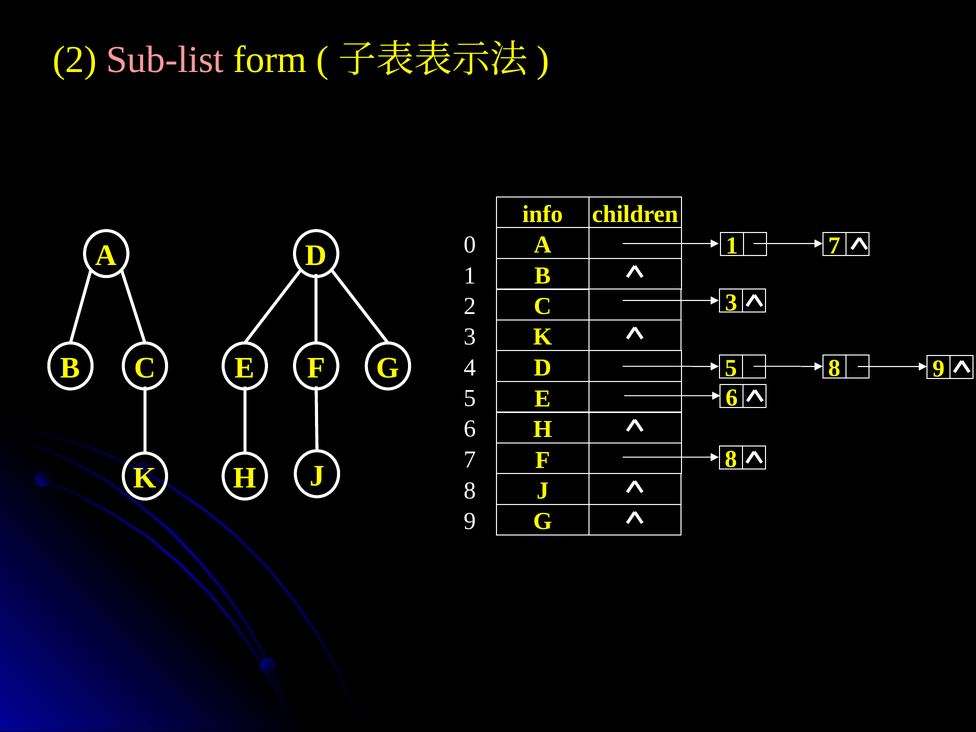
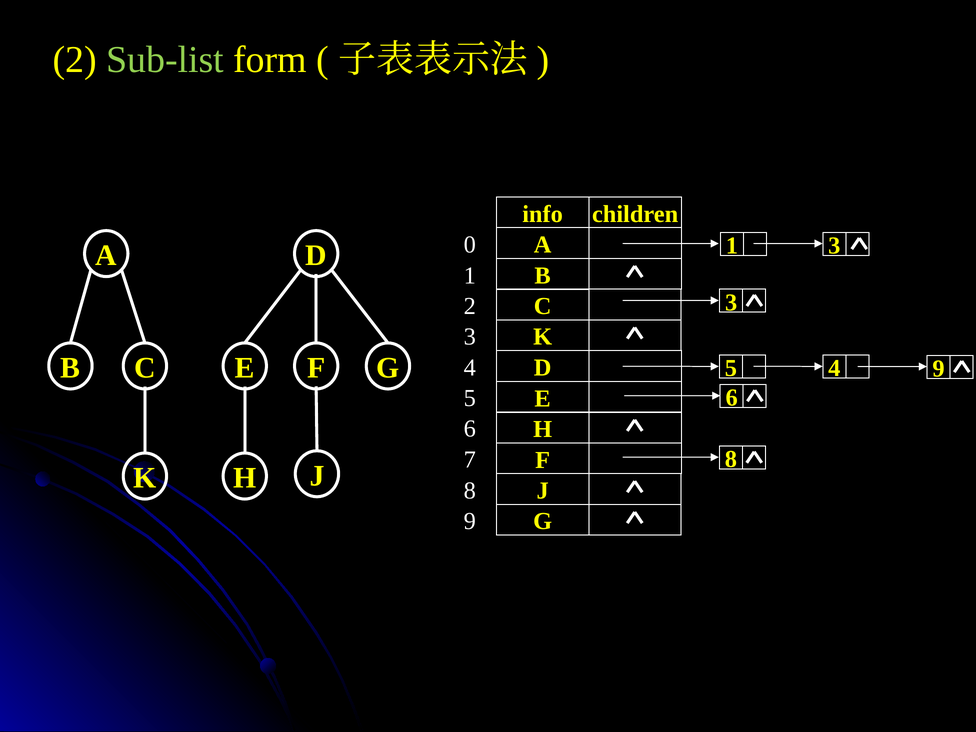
Sub-list colour: pink -> light green
1 7: 7 -> 3
5 8: 8 -> 4
